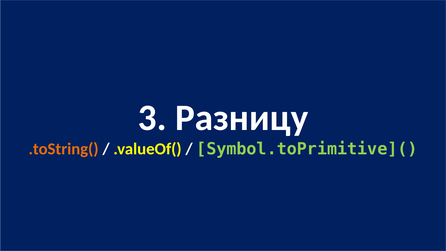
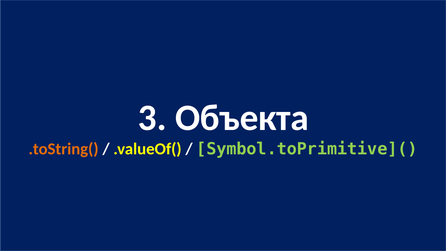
Разницу: Разницу -> Объекта
